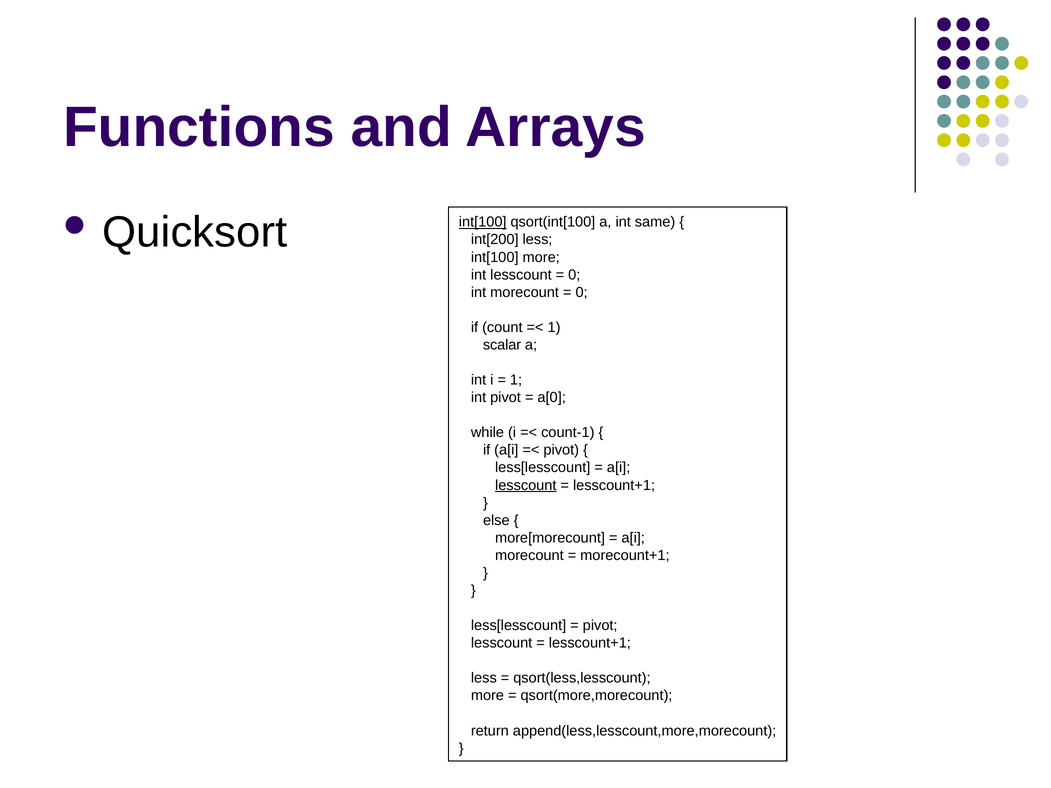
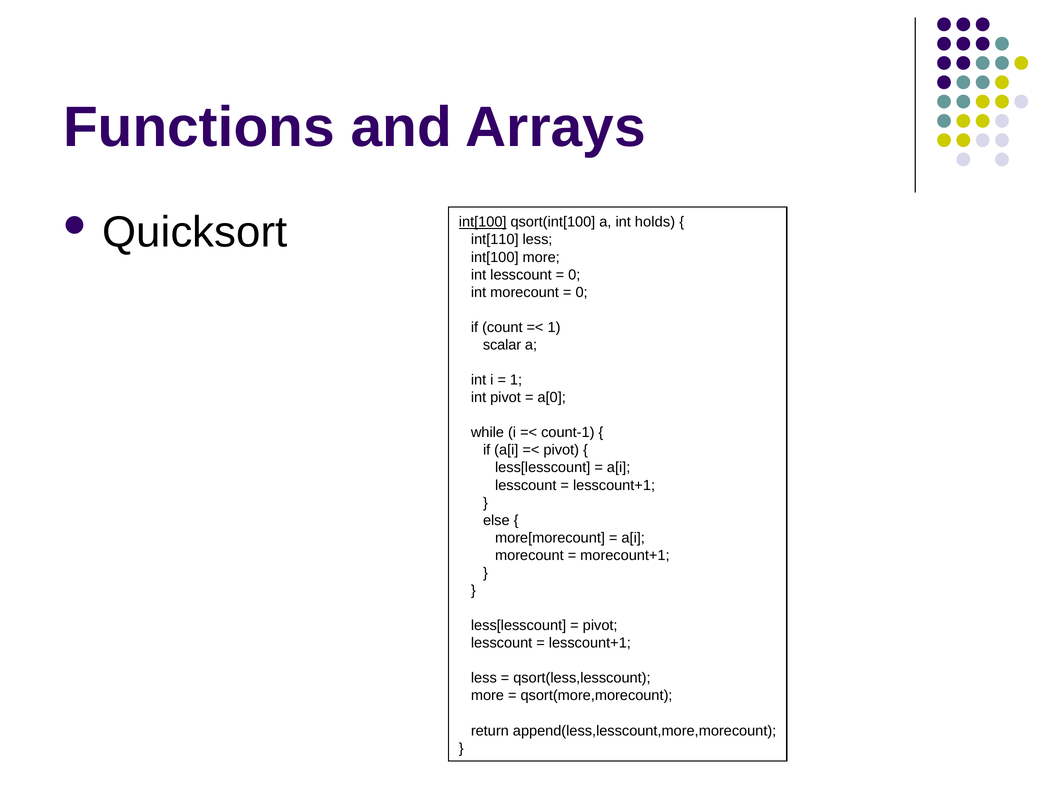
same: same -> holds
int[200: int[200 -> int[110
lesscount at (526, 485) underline: present -> none
